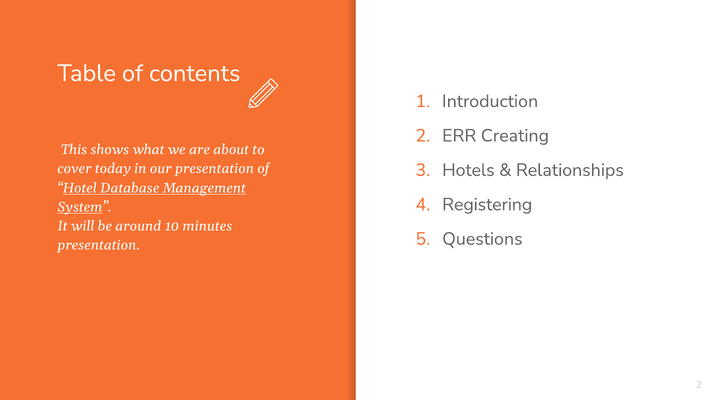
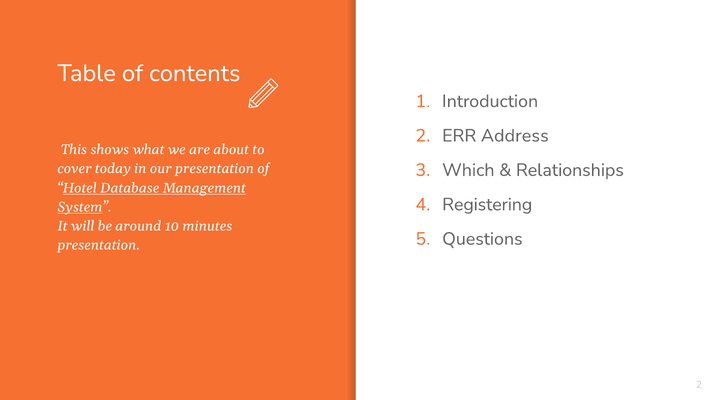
Creating: Creating -> Address
Hotels: Hotels -> Which
